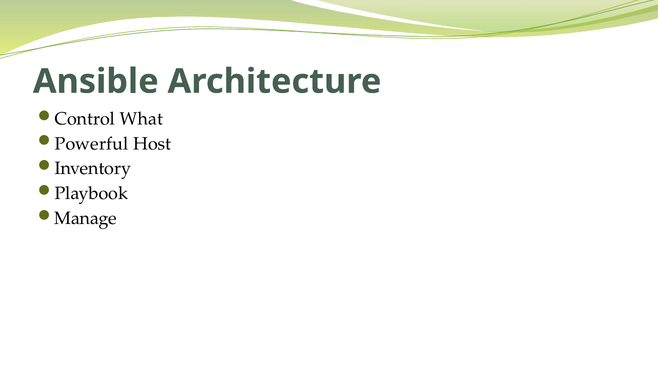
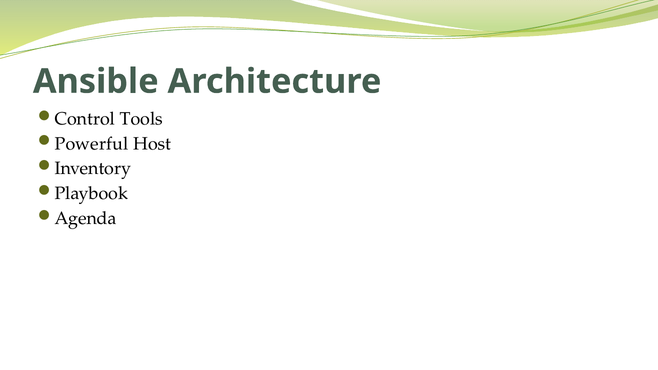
What: What -> Tools
Manage: Manage -> Agenda
